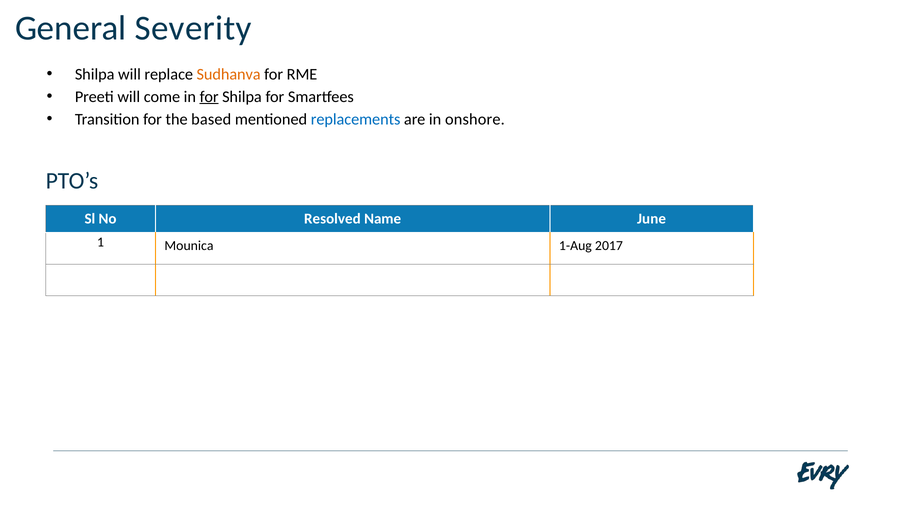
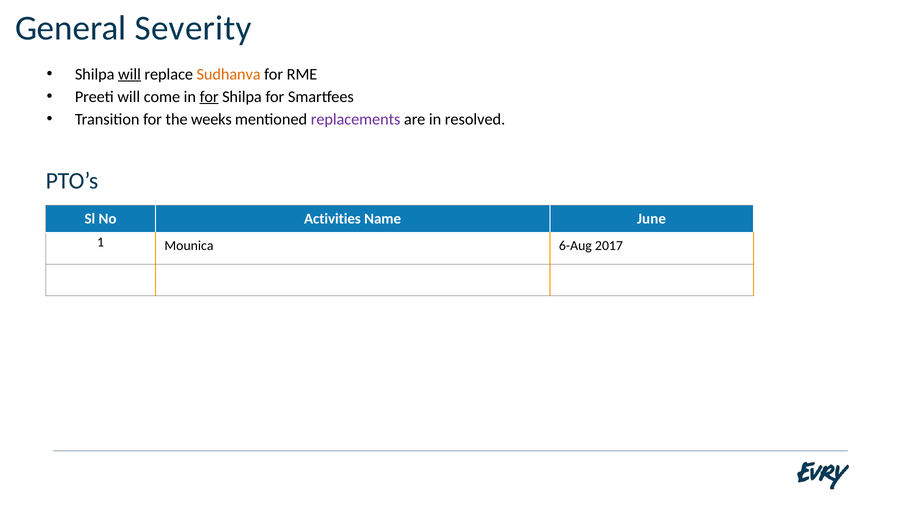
will at (129, 74) underline: none -> present
based: based -> weeks
replacements colour: blue -> purple
onshore: onshore -> resolved
Resolved: Resolved -> Activities
1-Aug: 1-Aug -> 6-Aug
